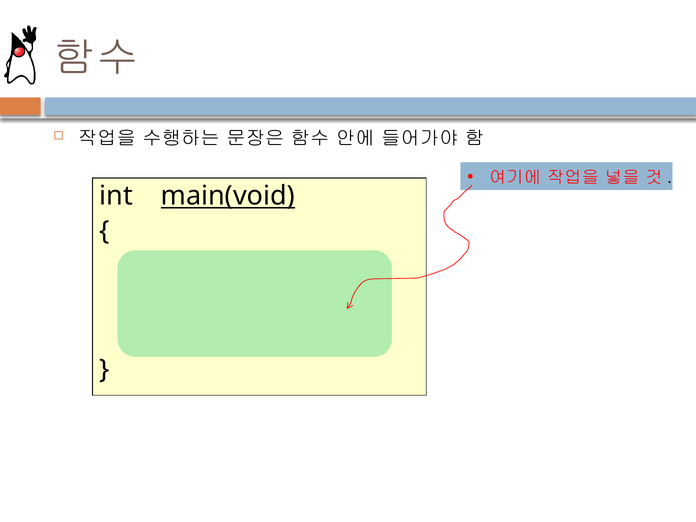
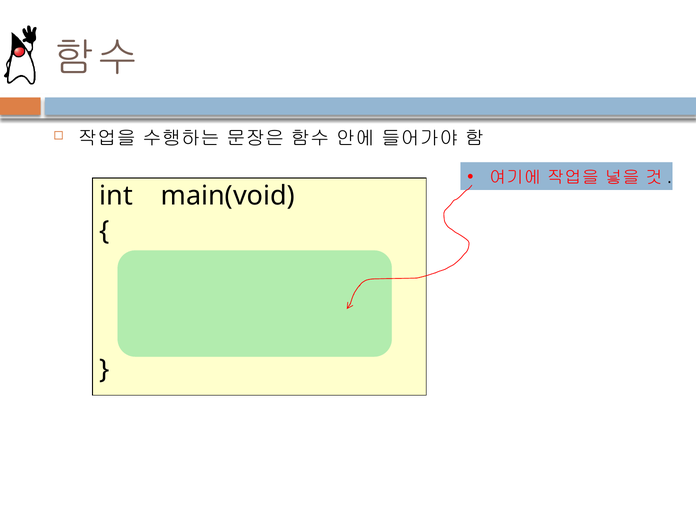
main(void underline: present -> none
